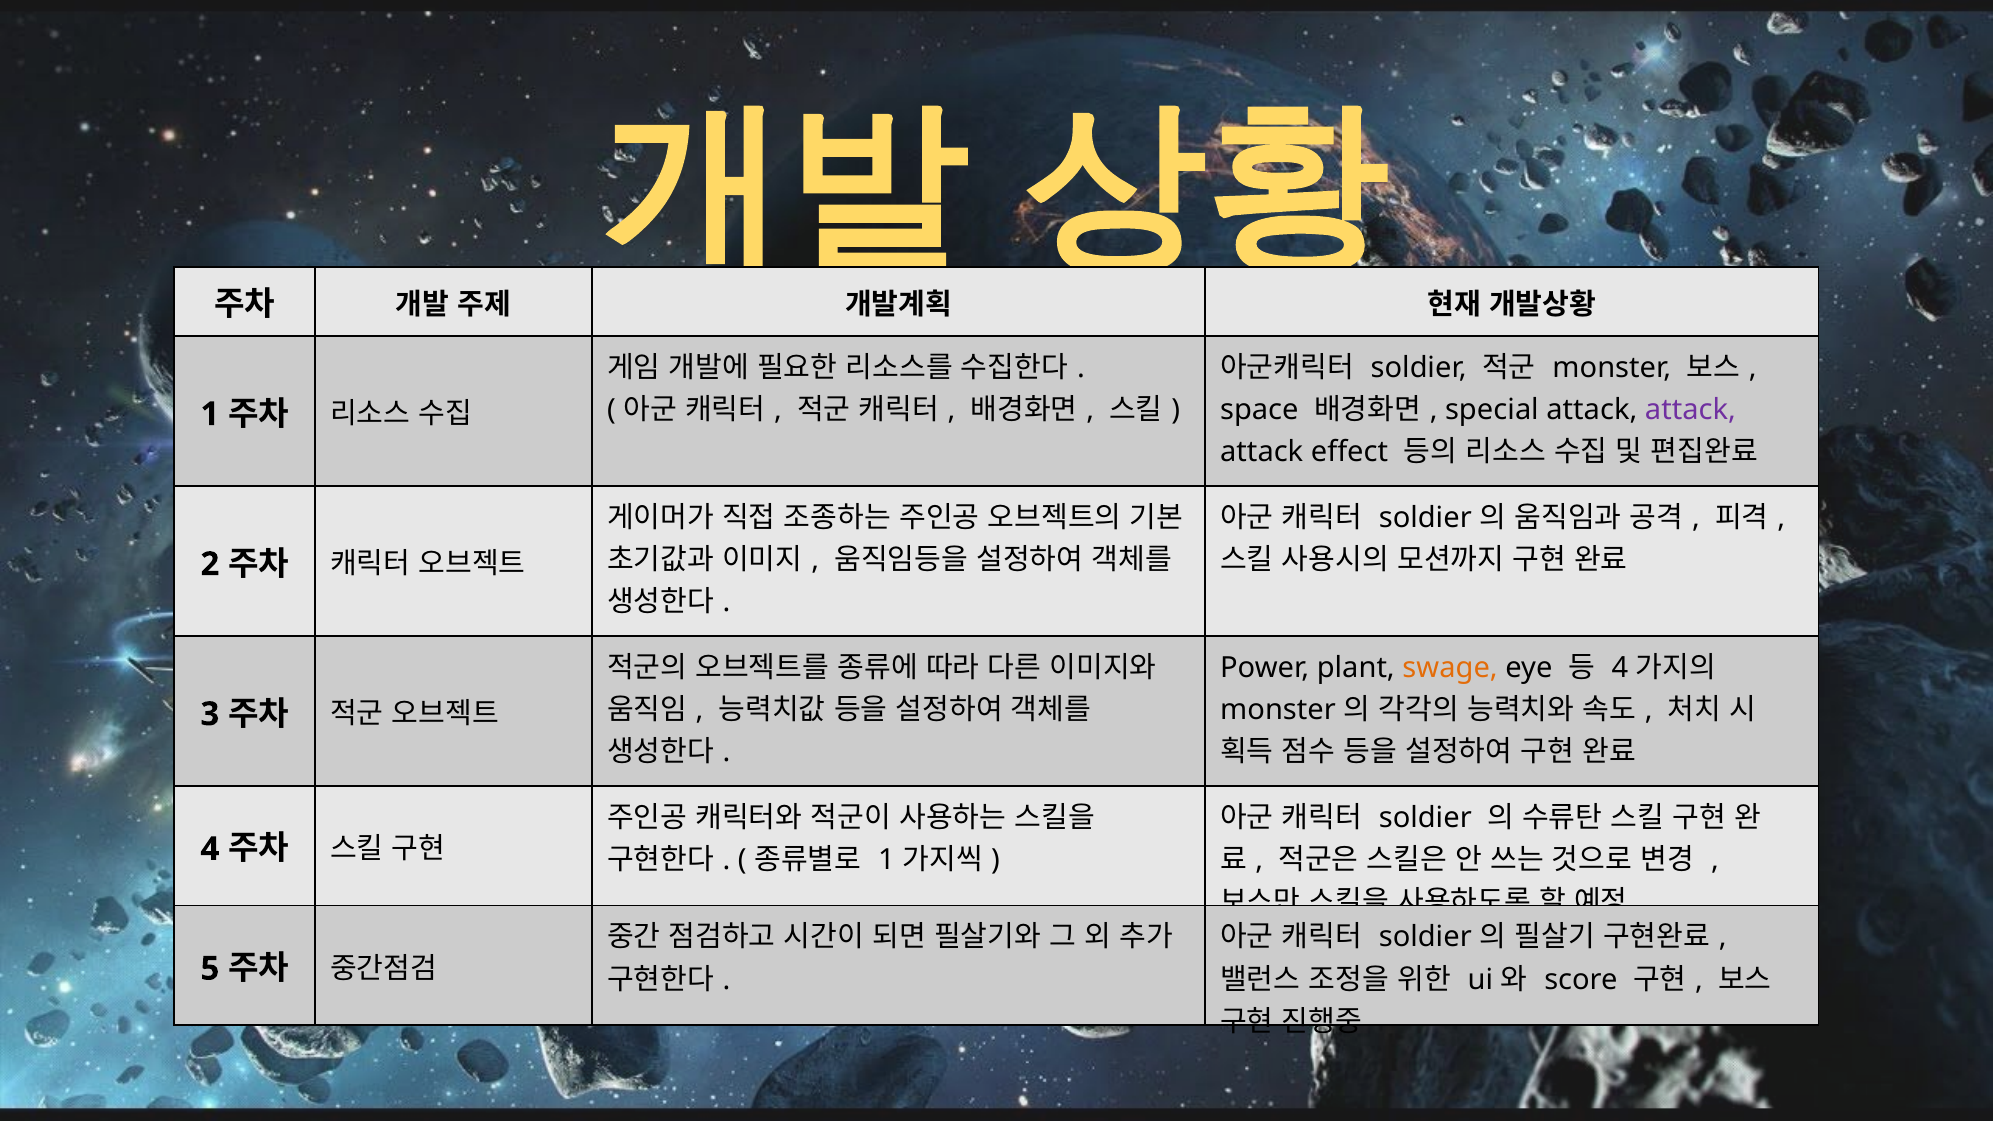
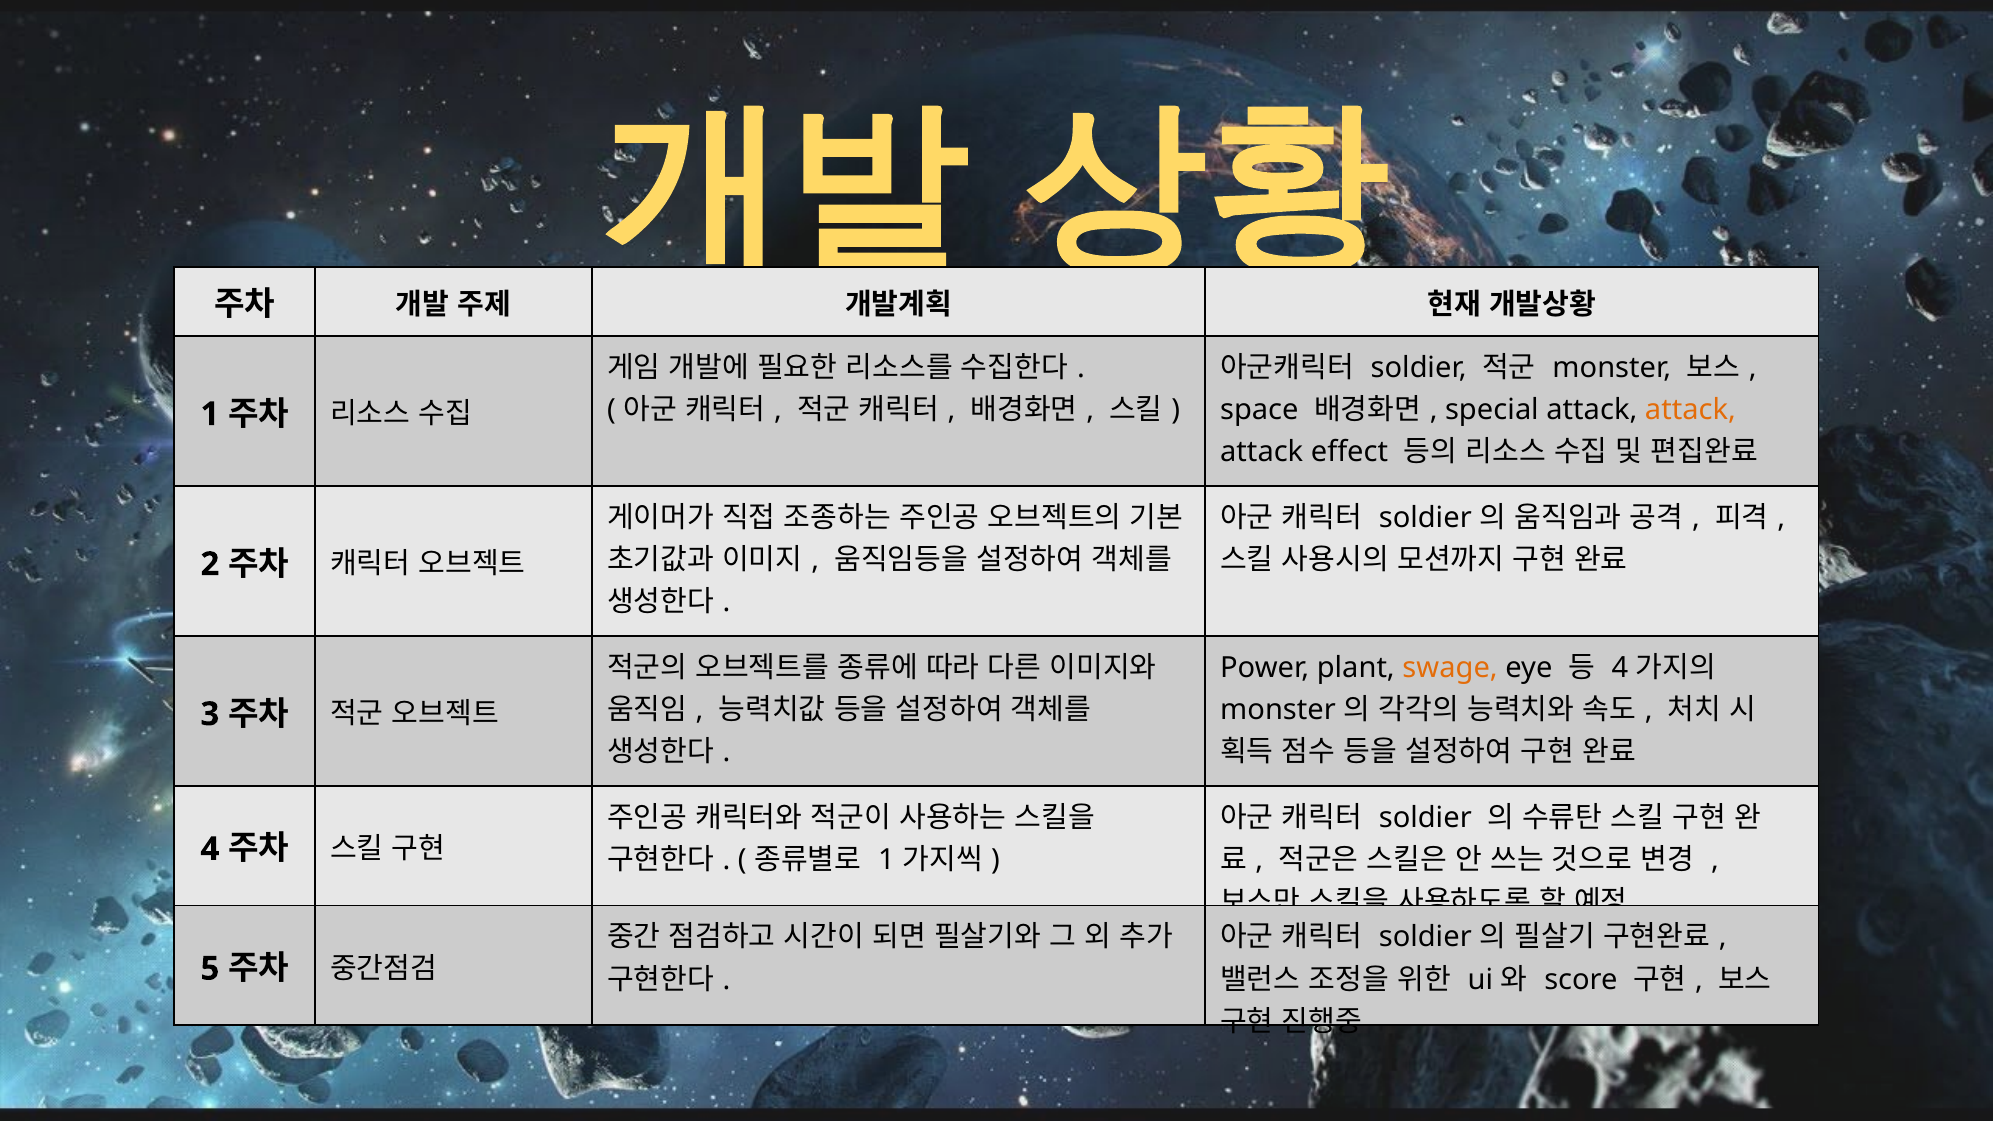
attack at (1690, 410) colour: purple -> orange
